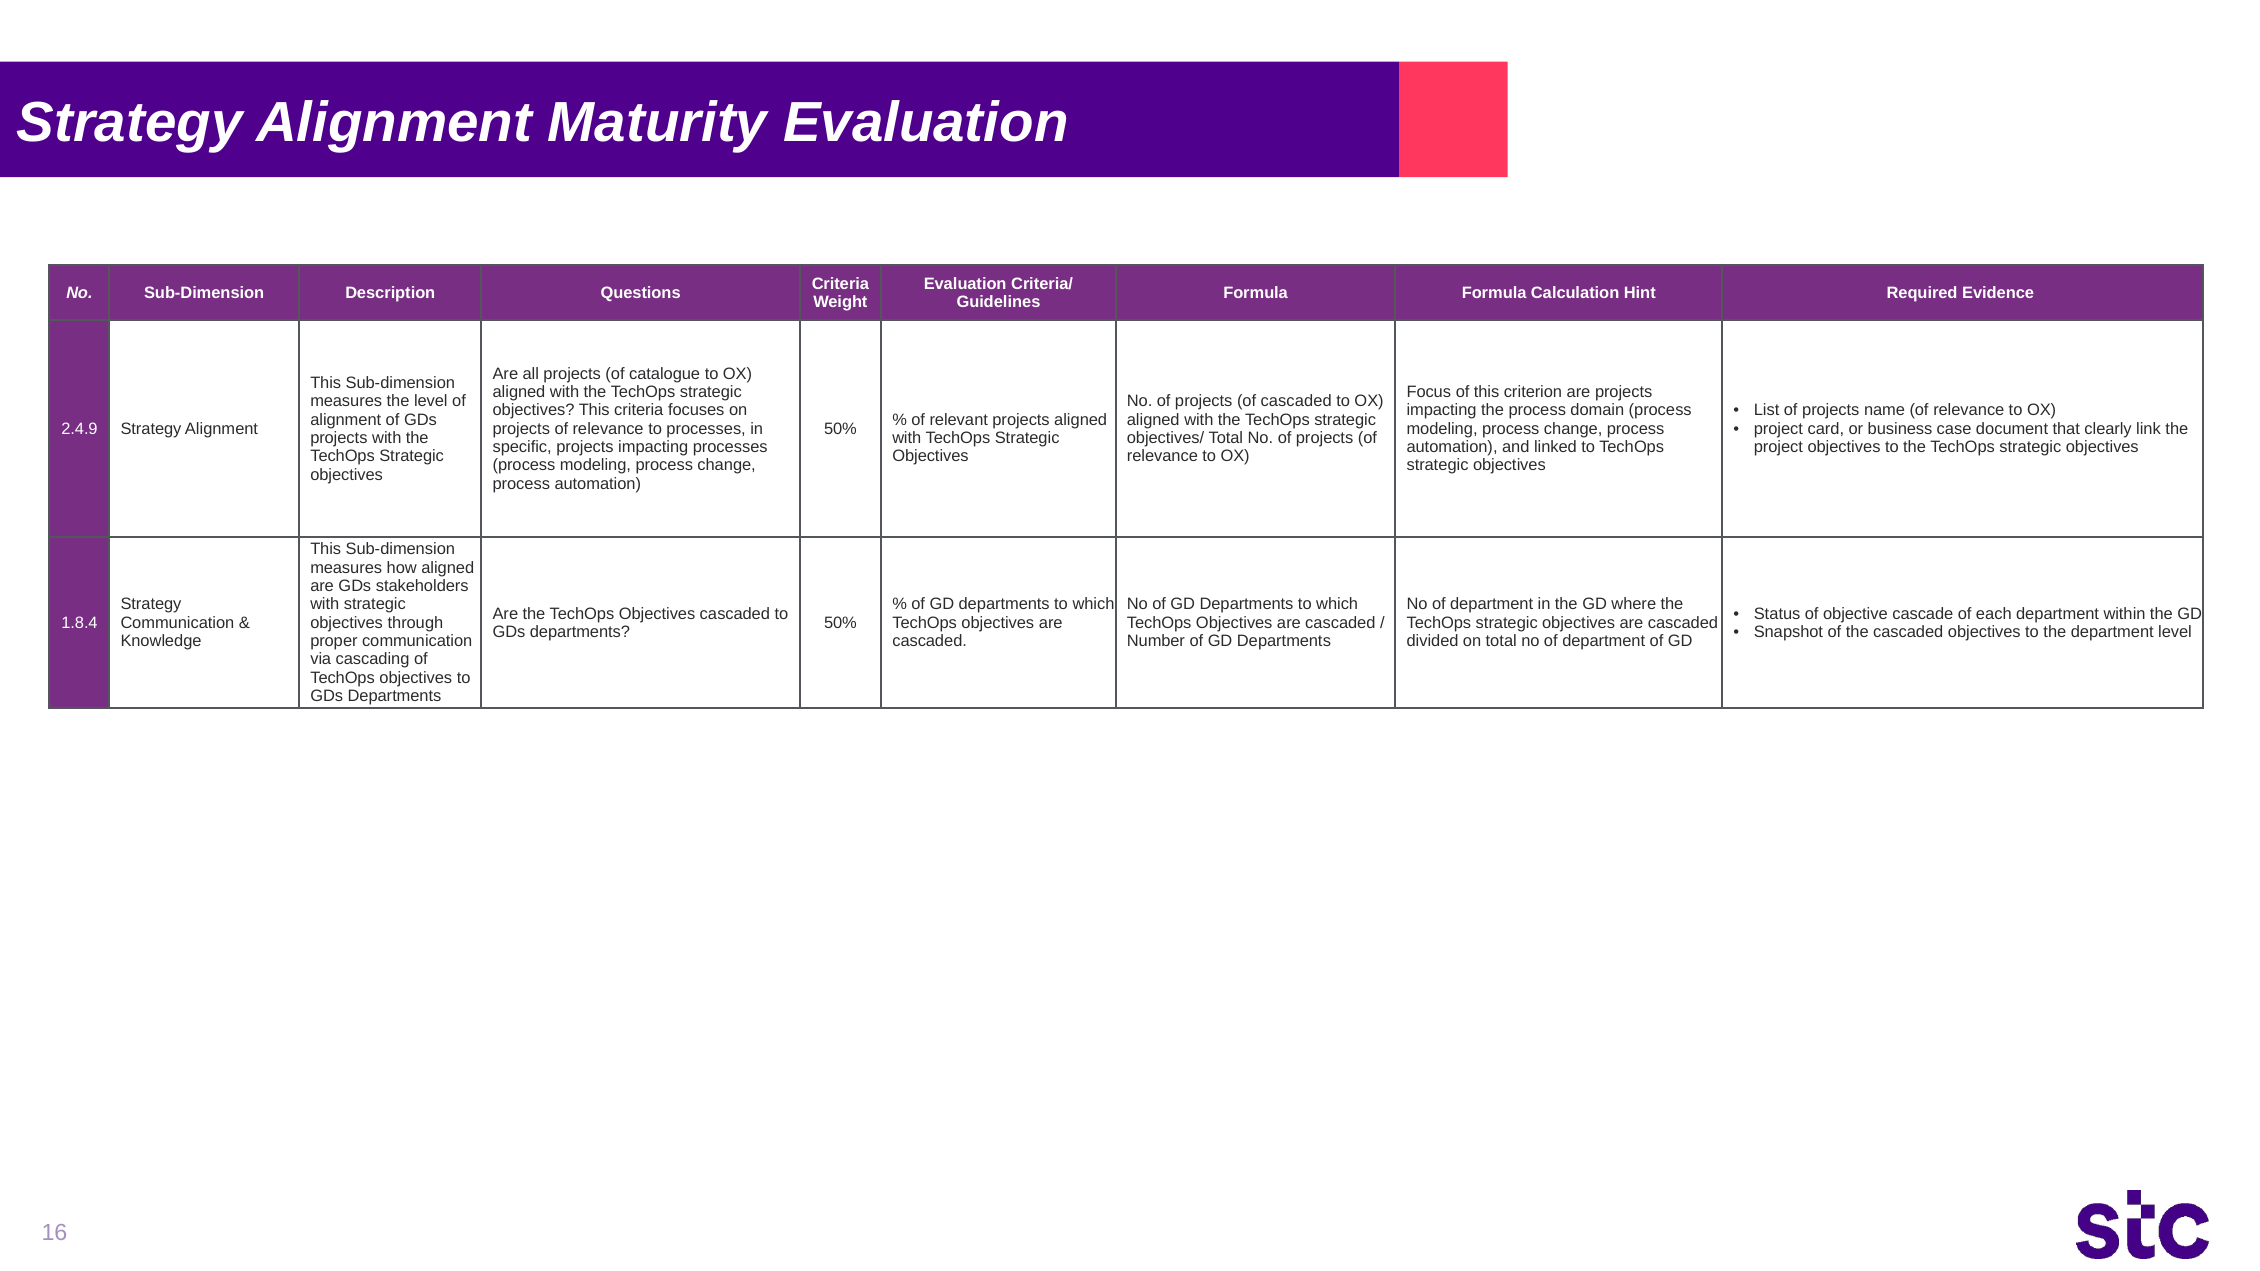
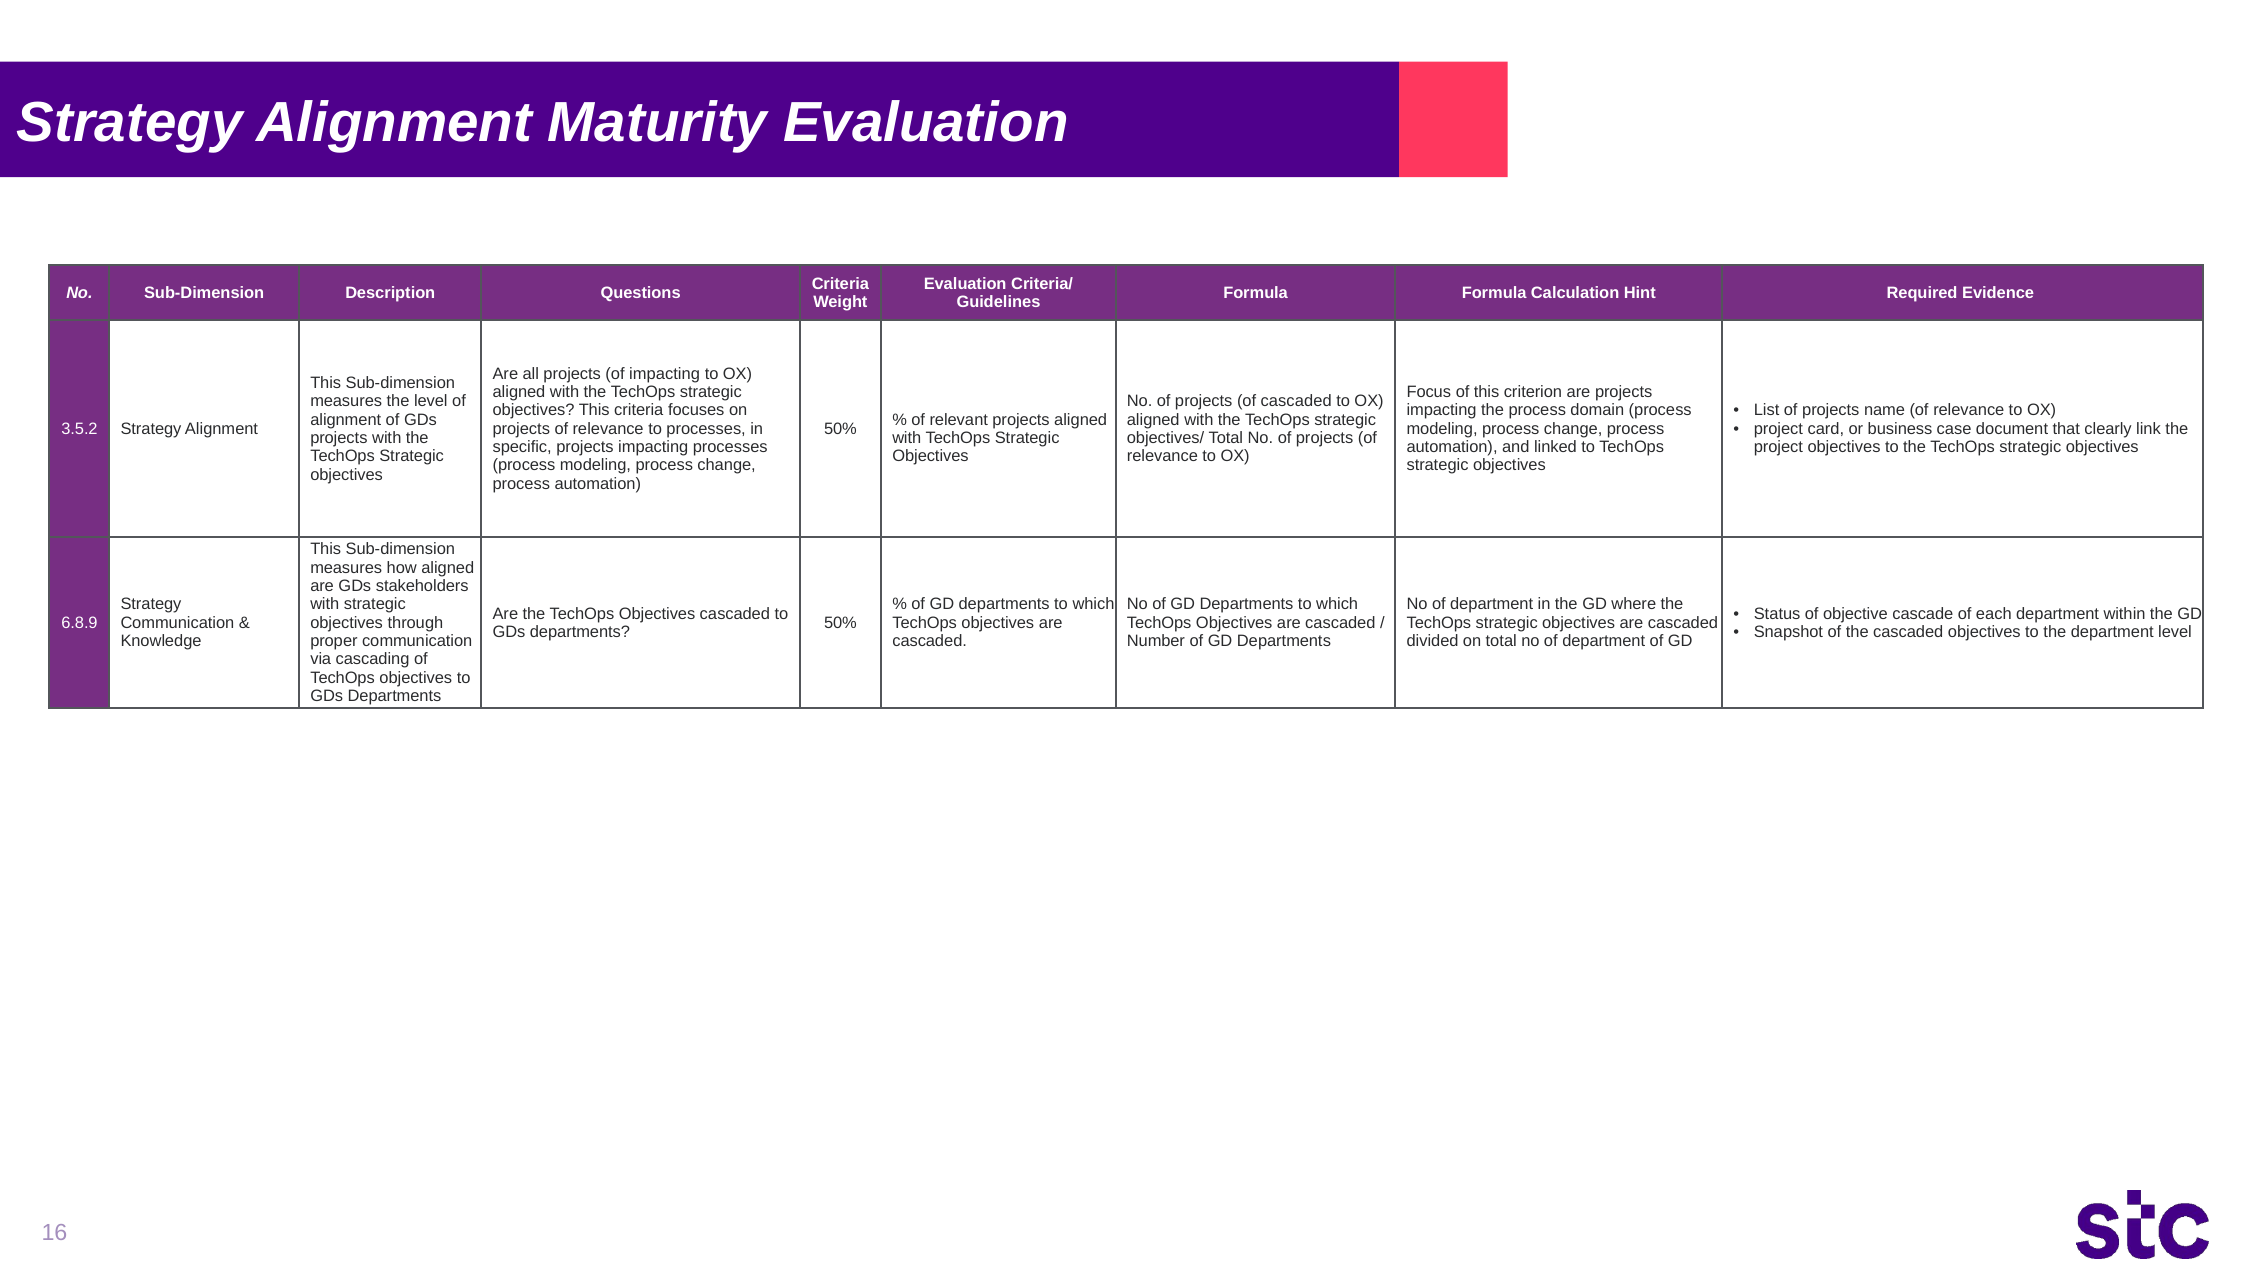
of catalogue: catalogue -> impacting
2.4.9: 2.4.9 -> 3.5.2
1.8.4: 1.8.4 -> 6.8.9
